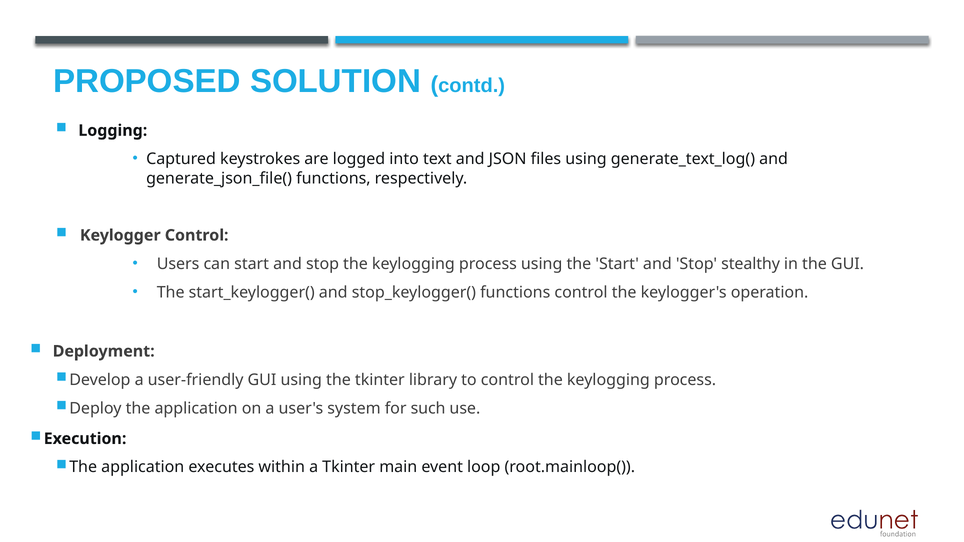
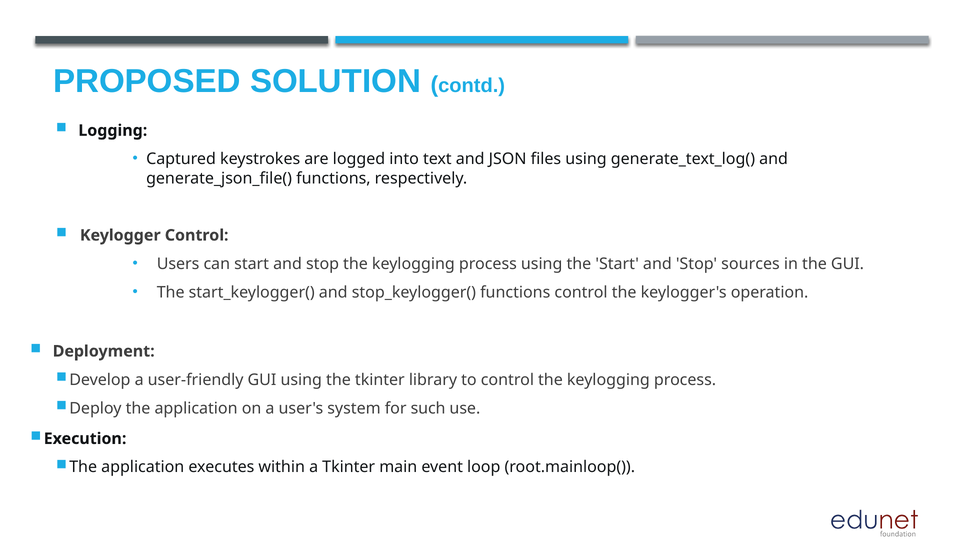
stealthy: stealthy -> sources
